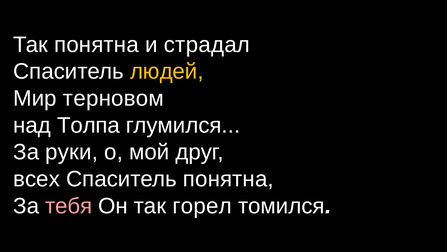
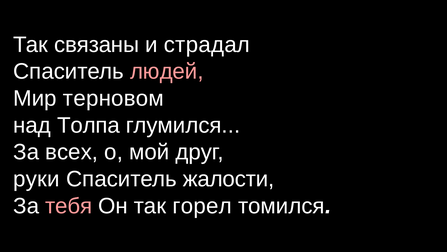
Так понятна: понятна -> связаны
людей colour: yellow -> pink
руки: руки -> всех
всех: всех -> руки
Спаситель понятна: понятна -> жалости
